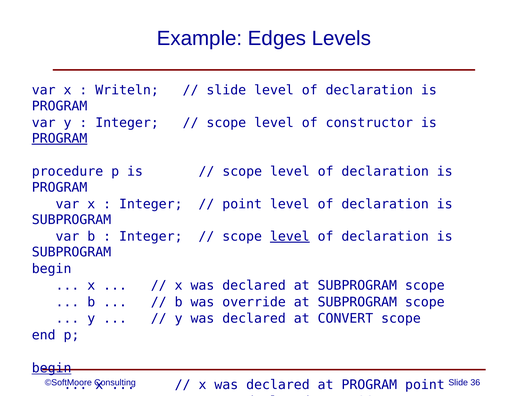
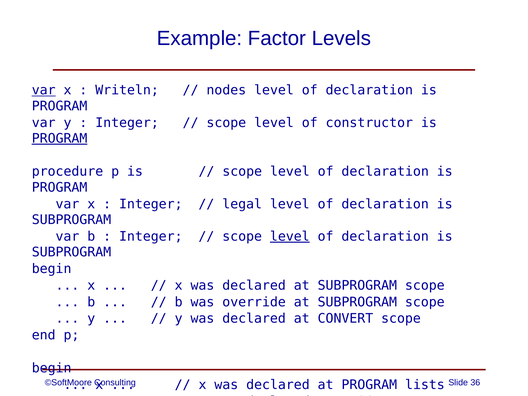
Edges: Edges -> Factor
var at (44, 90) underline: none -> present
slide at (226, 90): slide -> nodes
point at (242, 204): point -> legal
begin at (52, 368) underline: present -> none
PROGRAM point: point -> lists
